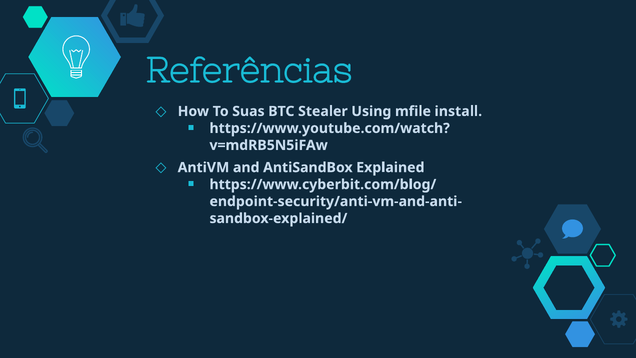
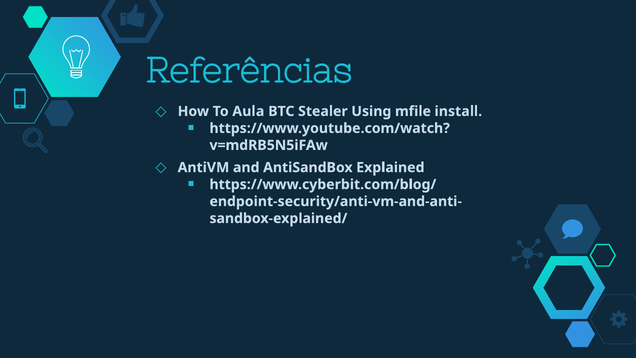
Suas: Suas -> Aula
